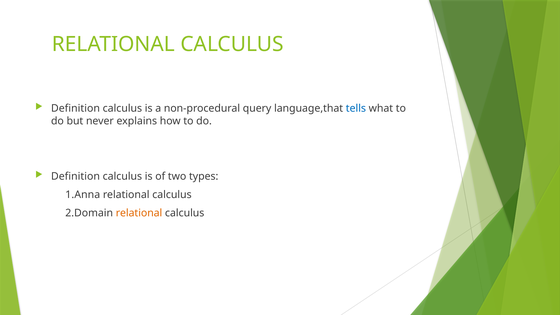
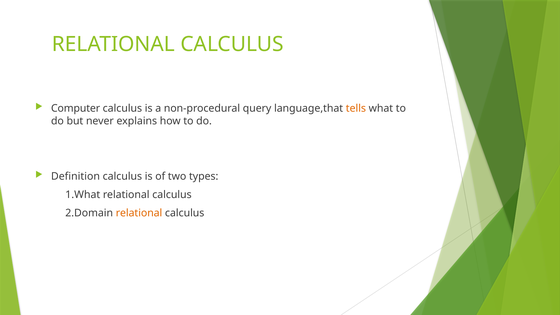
Definition at (76, 108): Definition -> Computer
tells colour: blue -> orange
1.Anna: 1.Anna -> 1.What
